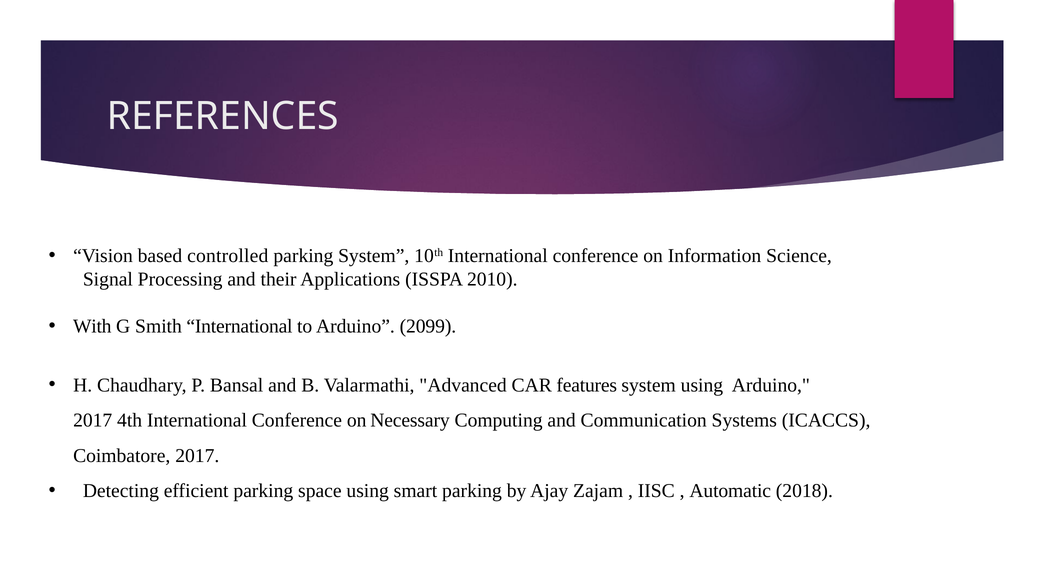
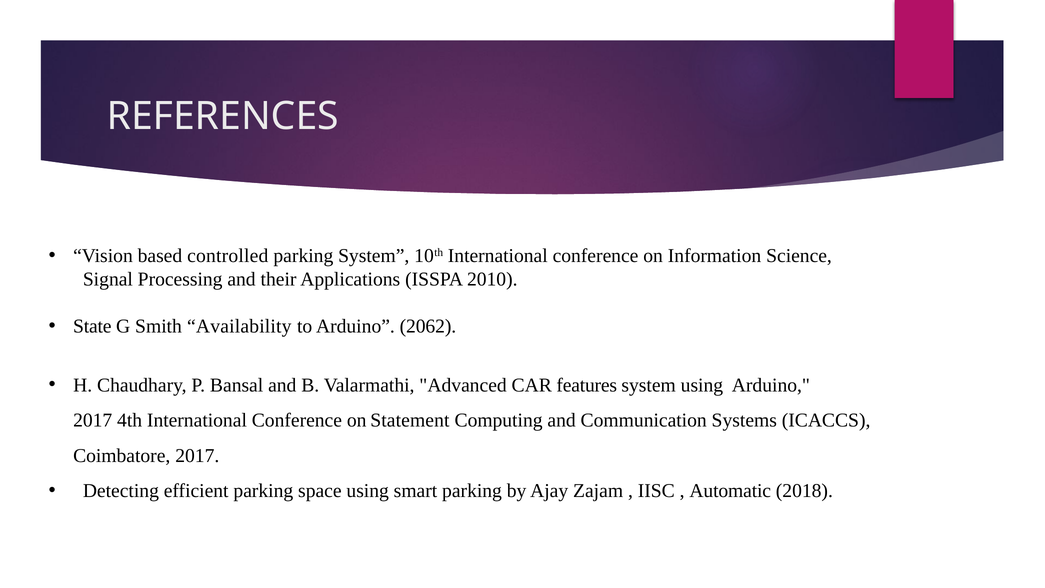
With: With -> State
Smith International: International -> Availability
2099: 2099 -> 2062
Necessary: Necessary -> Statement
